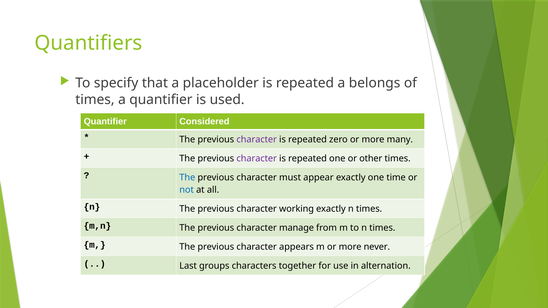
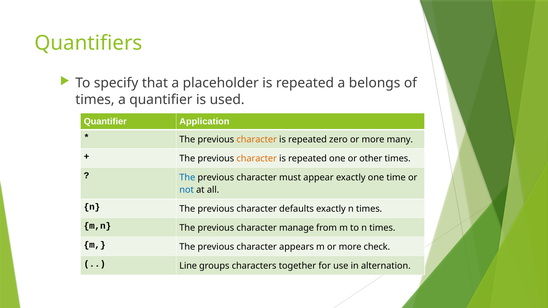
Considered: Considered -> Application
character at (257, 140) colour: purple -> orange
character at (257, 159) colour: purple -> orange
working: working -> defaults
never: never -> check
Last: Last -> Line
